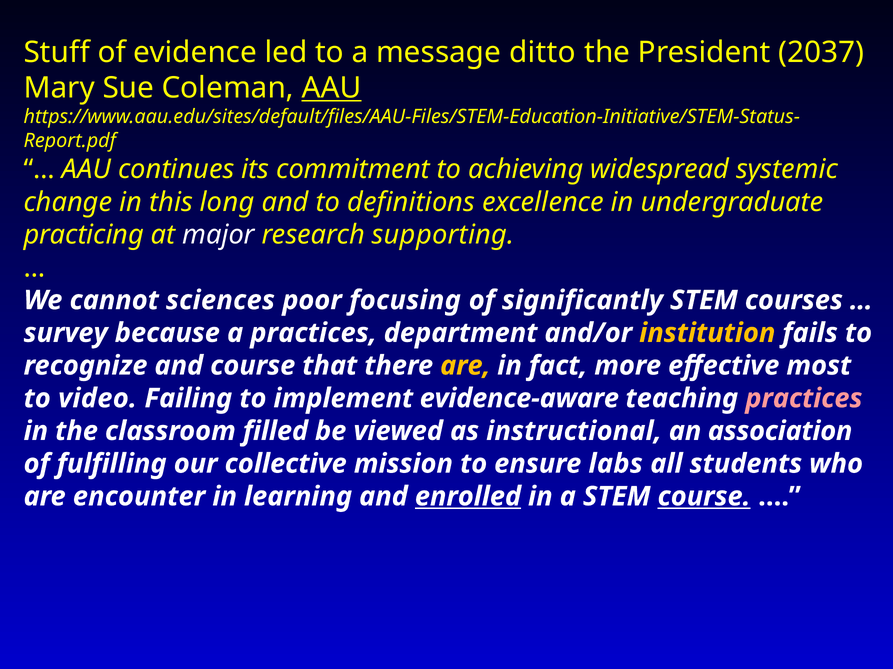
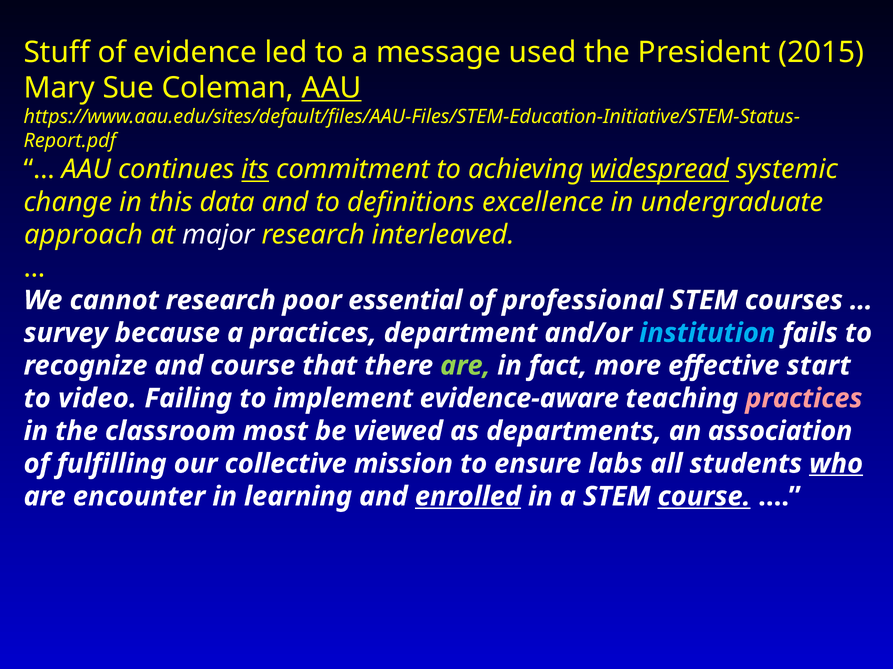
ditto: ditto -> used
2037: 2037 -> 2015
its underline: none -> present
widespread underline: none -> present
long: long -> data
practicing: practicing -> approach
supporting: supporting -> interleaved
cannot sciences: sciences -> research
focusing: focusing -> essential
significantly: significantly -> professional
institution colour: yellow -> light blue
are at (465, 366) colour: yellow -> light green
most: most -> start
filled: filled -> most
instructional: instructional -> departments
who underline: none -> present
